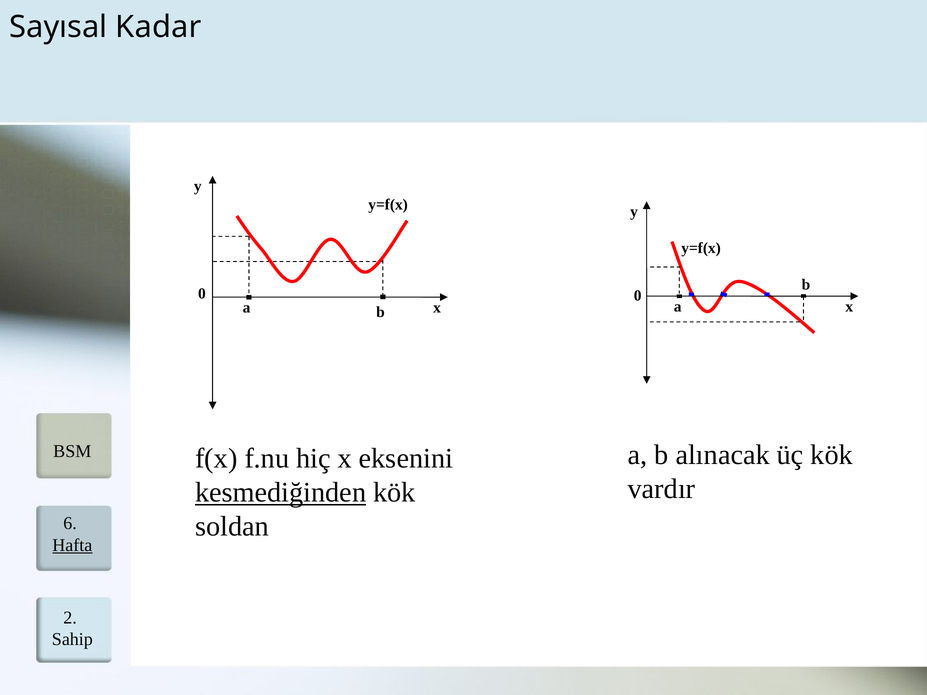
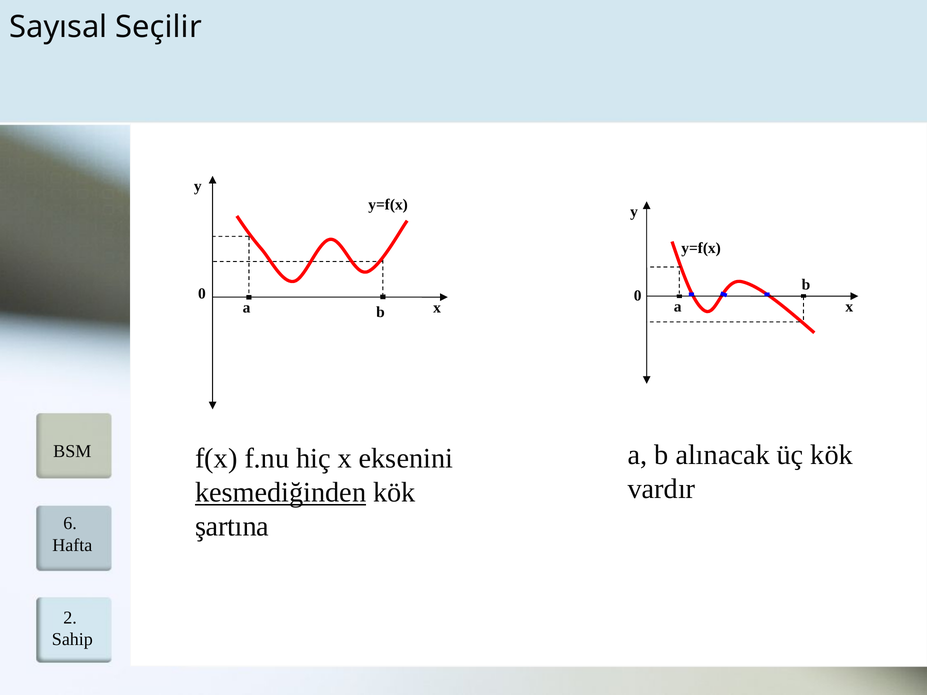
Kadar: Kadar -> Seçilir
soldan: soldan -> şartına
Hafta underline: present -> none
